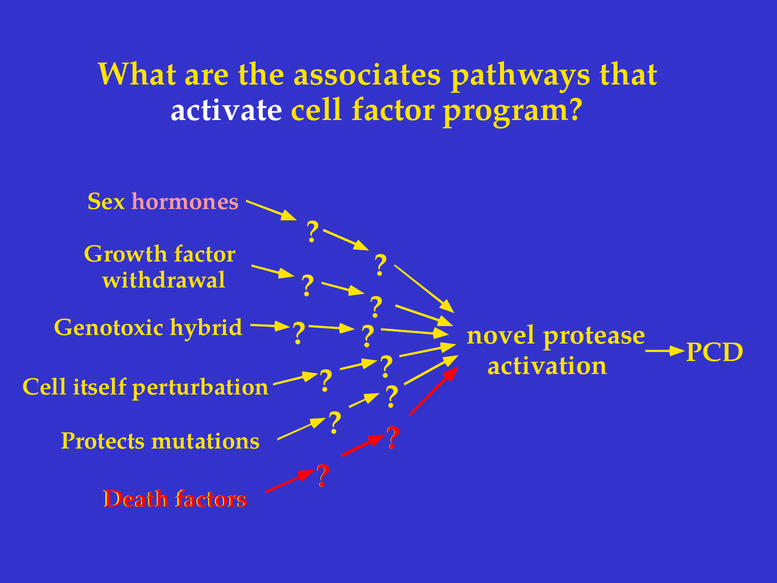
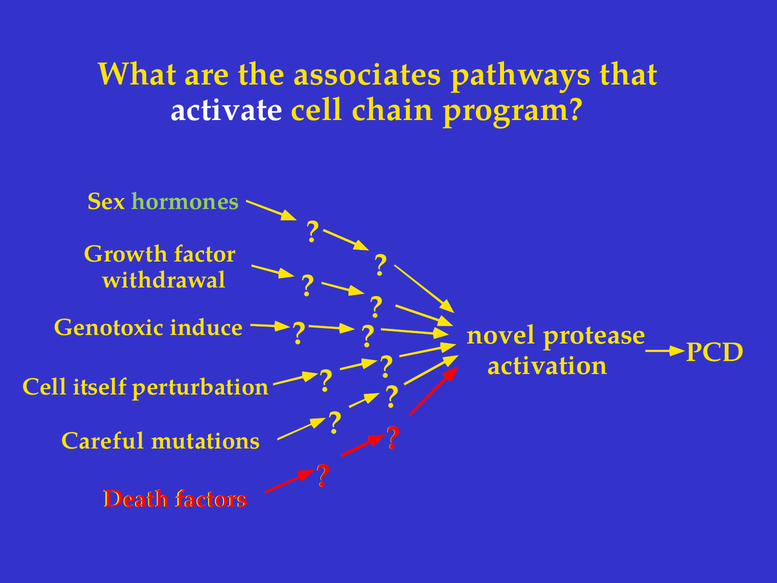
cell factor: factor -> chain
hormones colour: pink -> light green
hybrid: hybrid -> induce
Protects: Protects -> Careful
